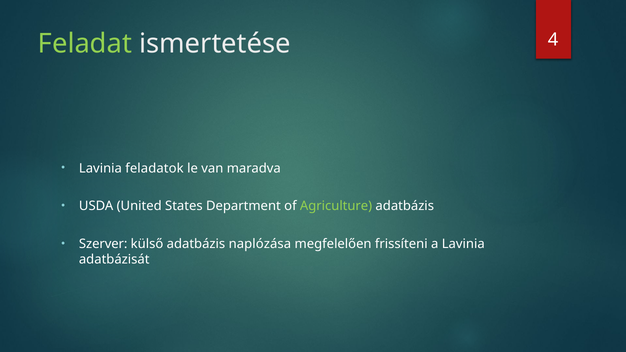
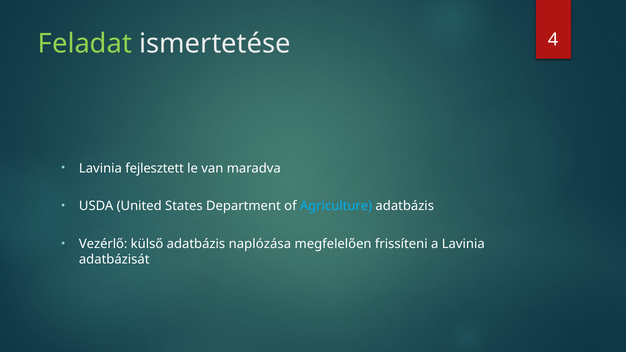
feladatok: feladatok -> fejlesztett
Agriculture colour: light green -> light blue
Szerver: Szerver -> Vezérlő
